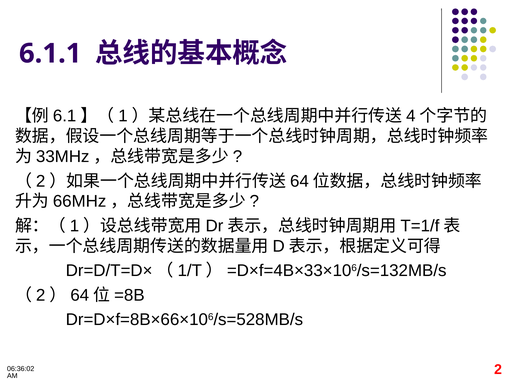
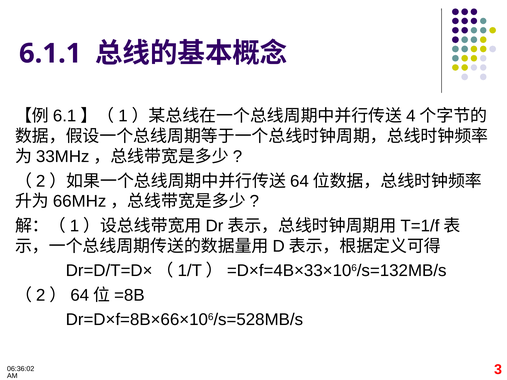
2: 2 -> 3
